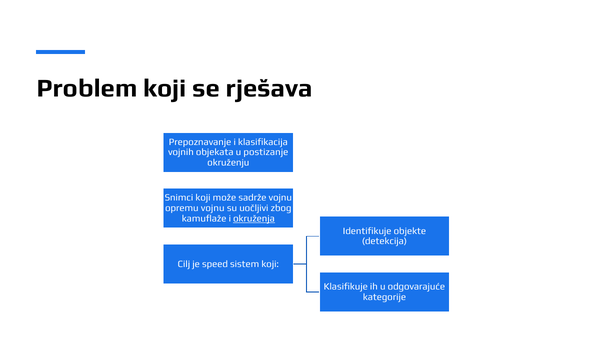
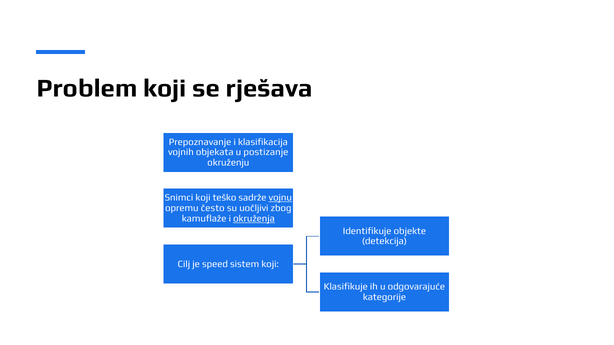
može: može -> teško
vojnu at (280, 198) underline: none -> present
opremu vojnu: vojnu -> često
